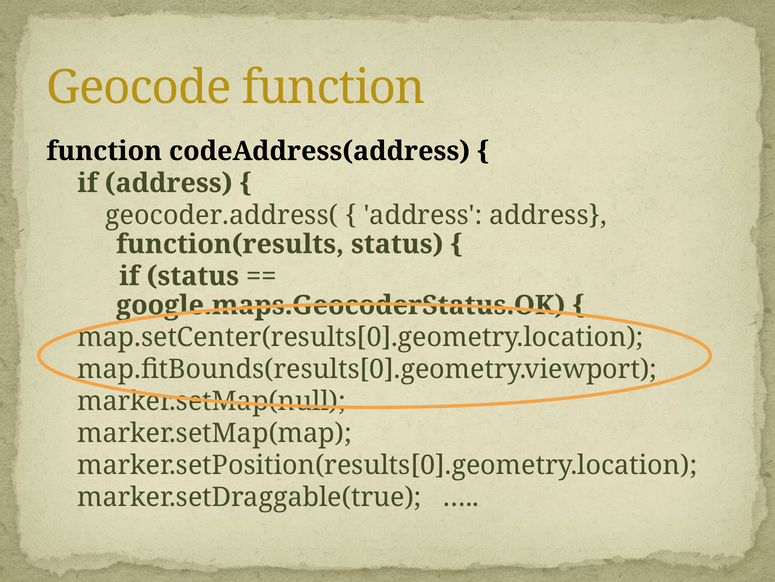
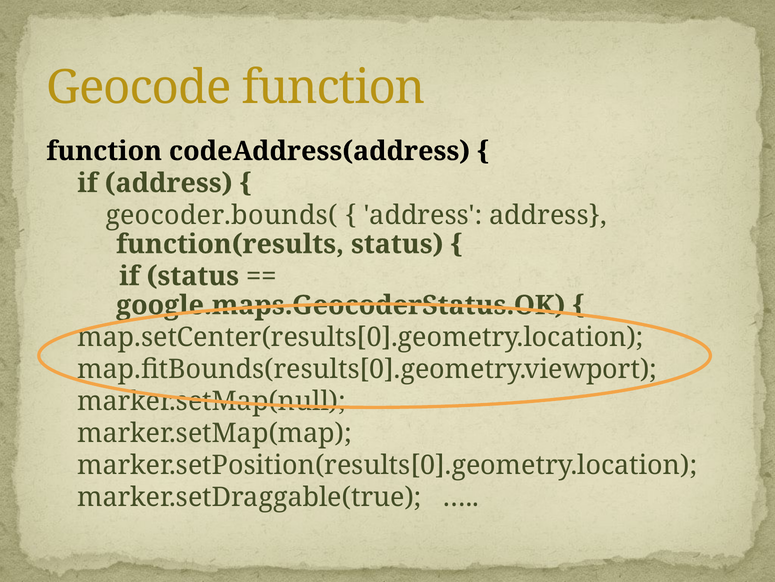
geocoder.address(: geocoder.address( -> geocoder.bounds(
